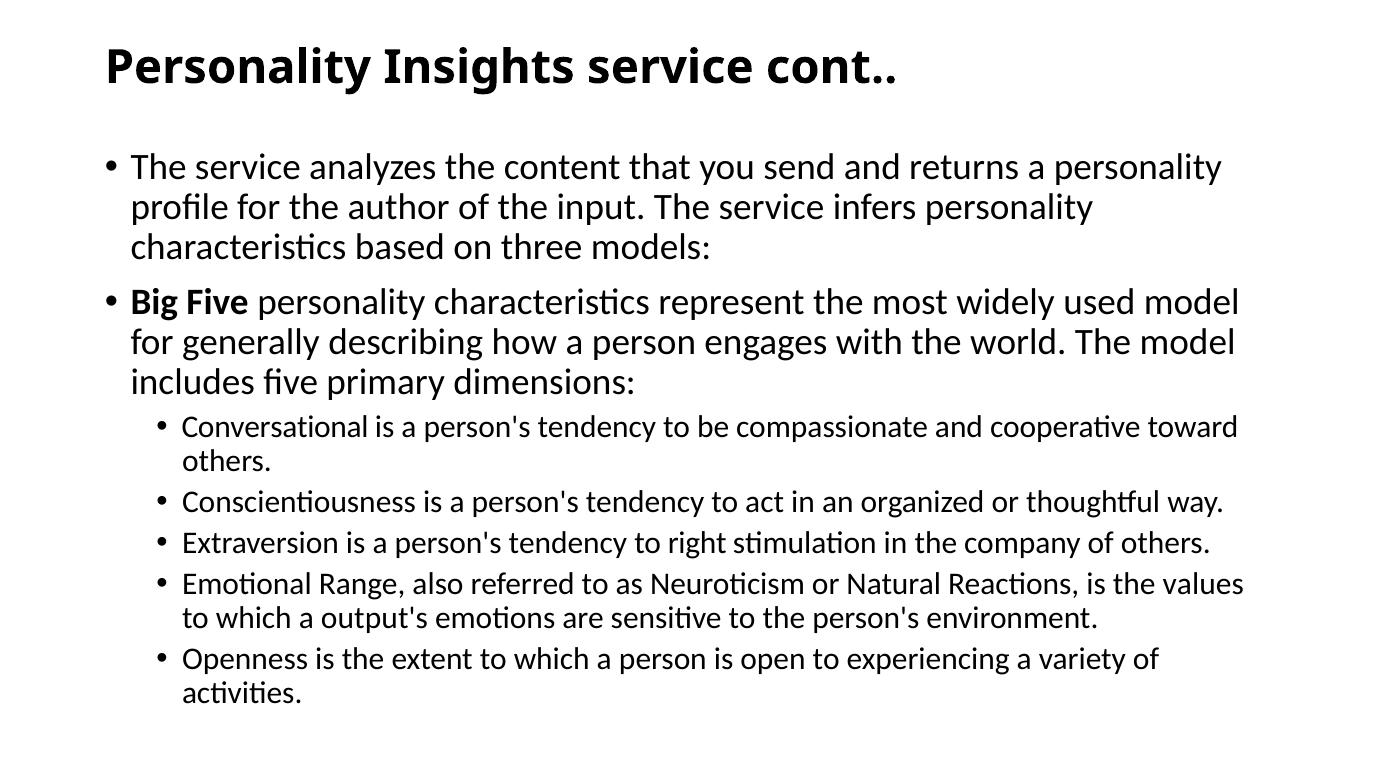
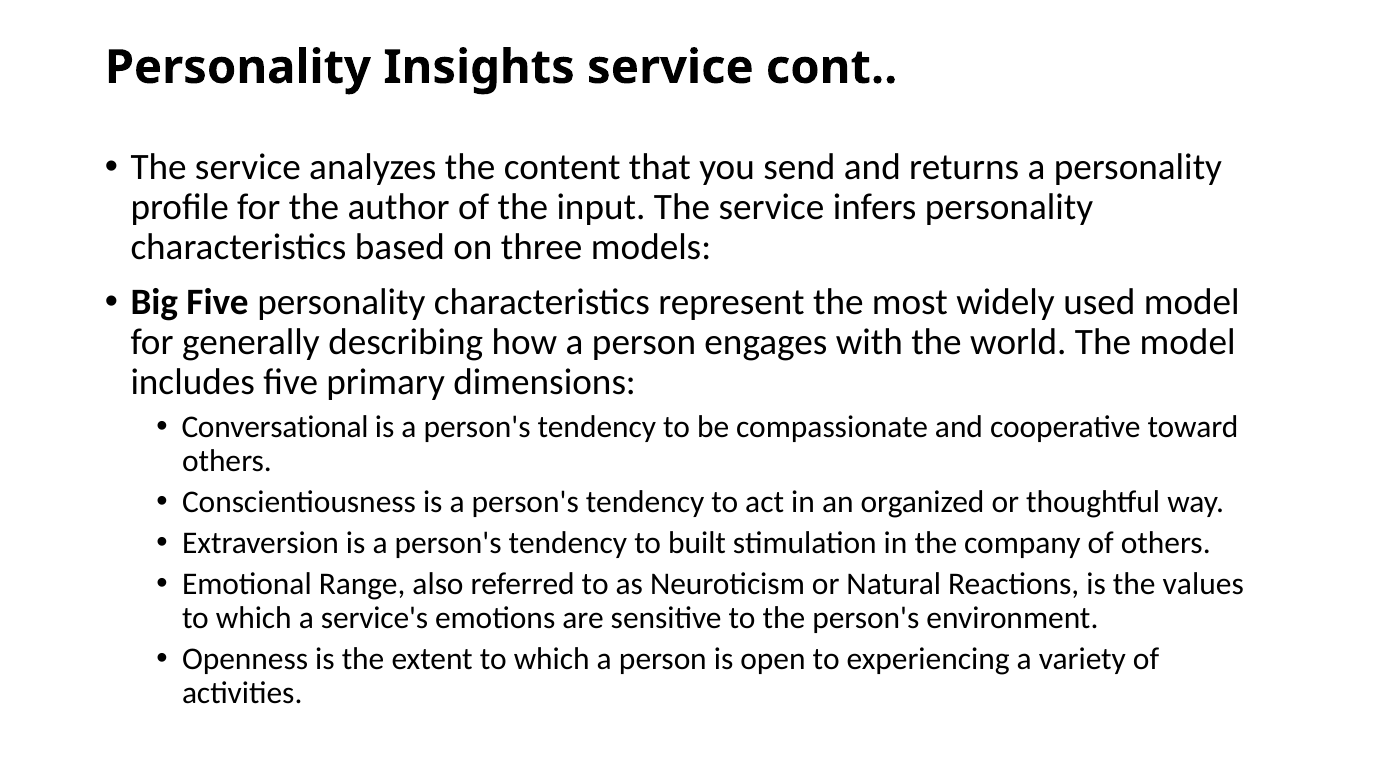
right: right -> built
output's: output's -> service's
